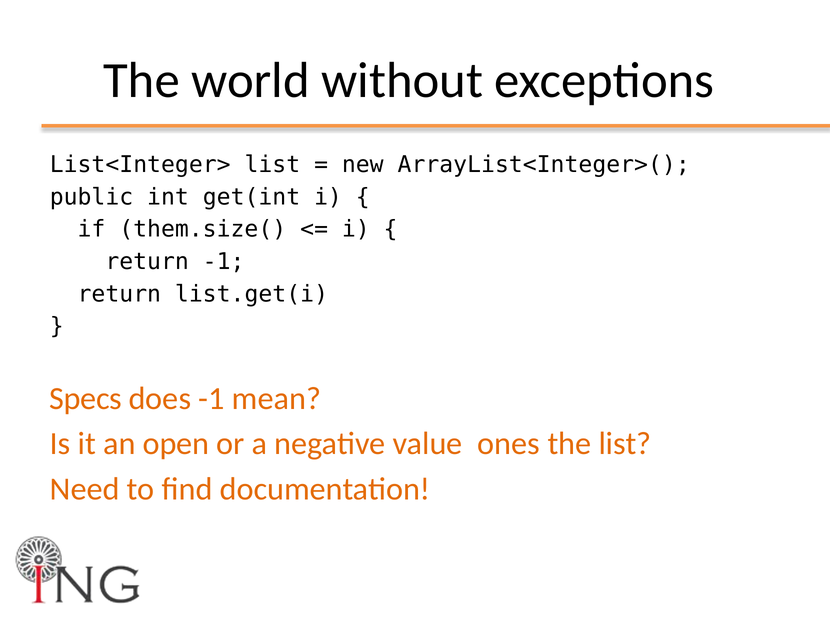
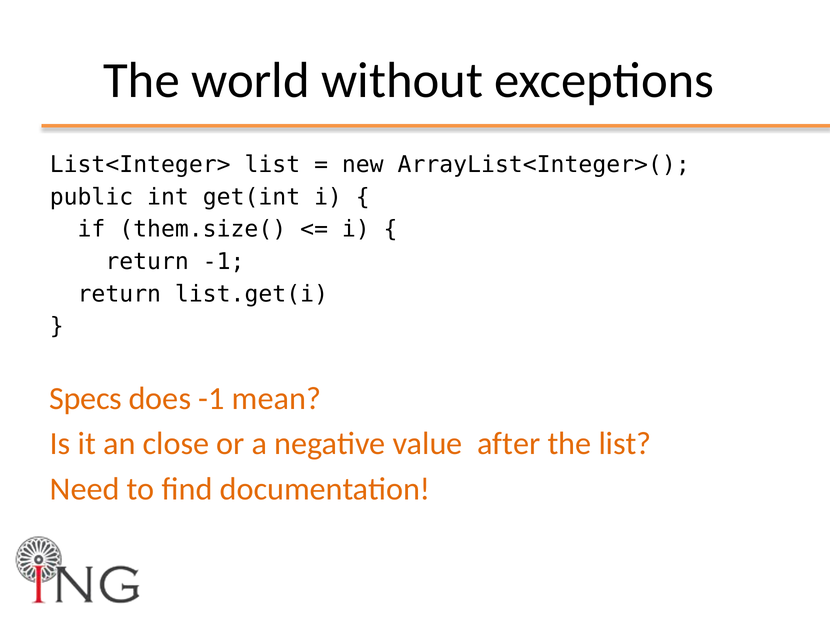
open: open -> close
ones: ones -> after
